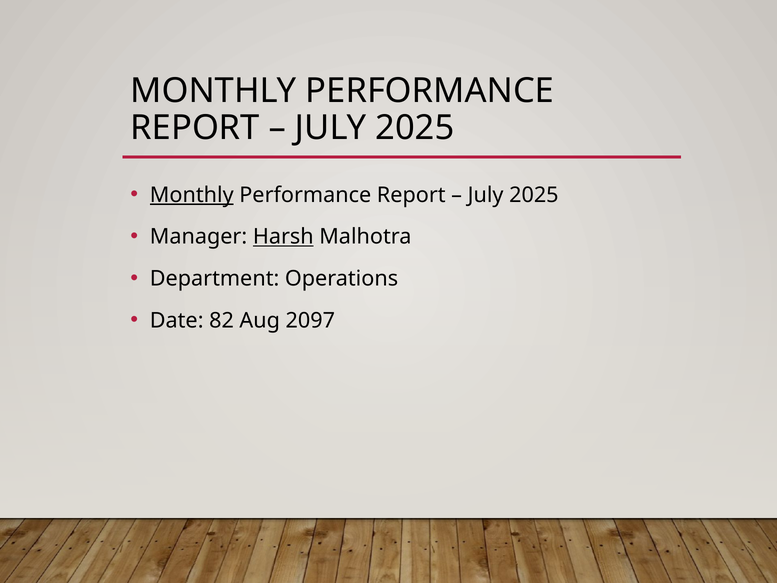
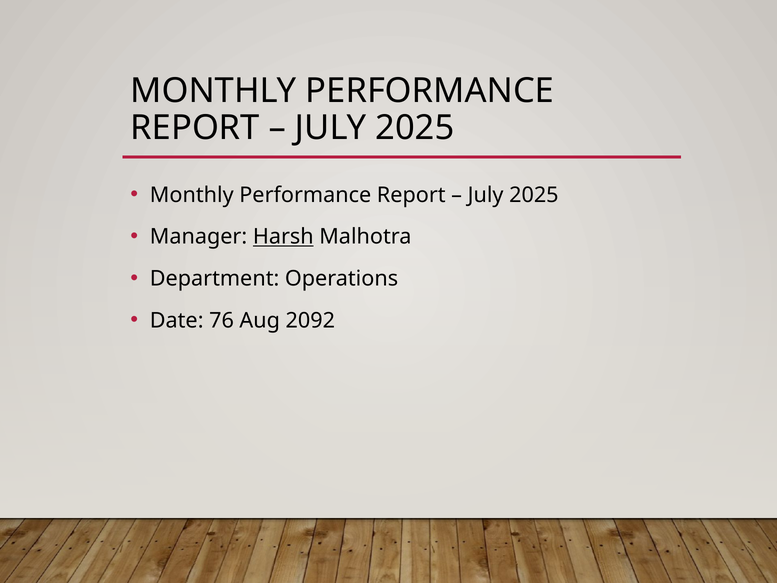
Monthly at (192, 195) underline: present -> none
82: 82 -> 76
2097: 2097 -> 2092
